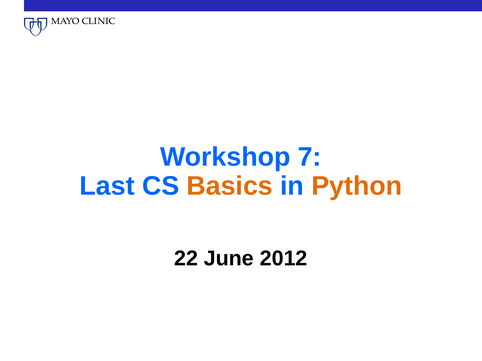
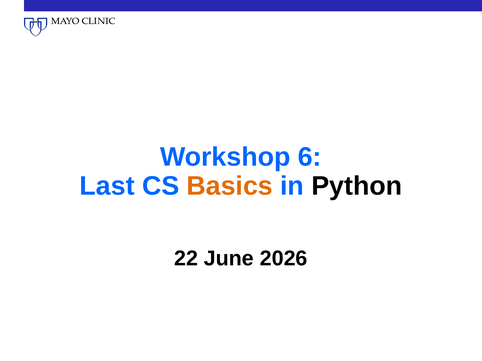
7: 7 -> 6
Python colour: orange -> black
2012: 2012 -> 2026
